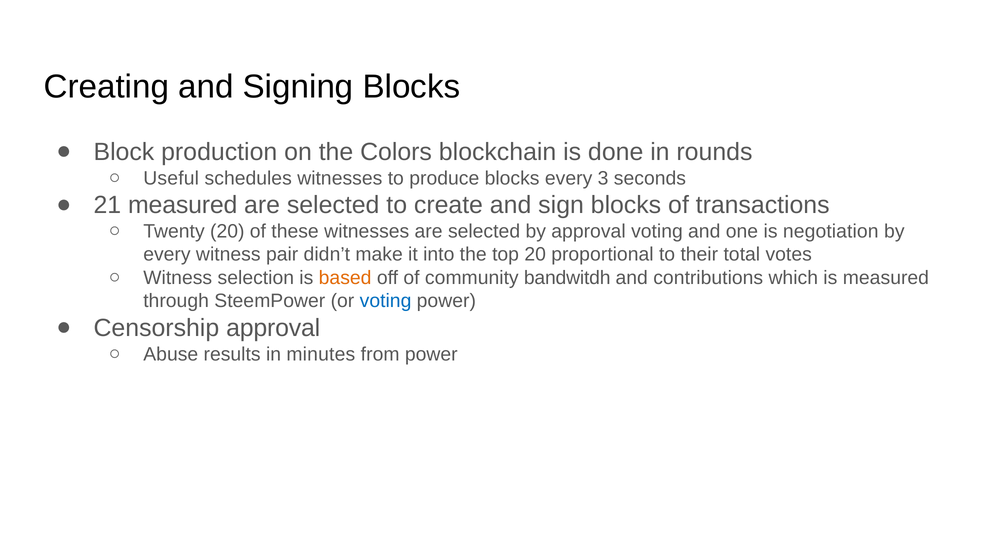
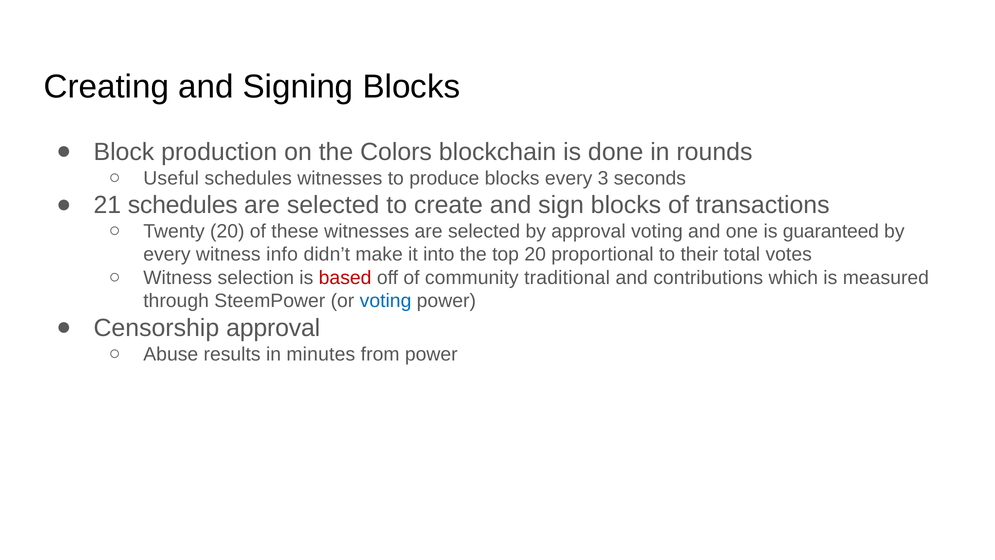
21 measured: measured -> schedules
negotiation: negotiation -> guaranteed
pair: pair -> info
based colour: orange -> red
bandwitdh: bandwitdh -> traditional
